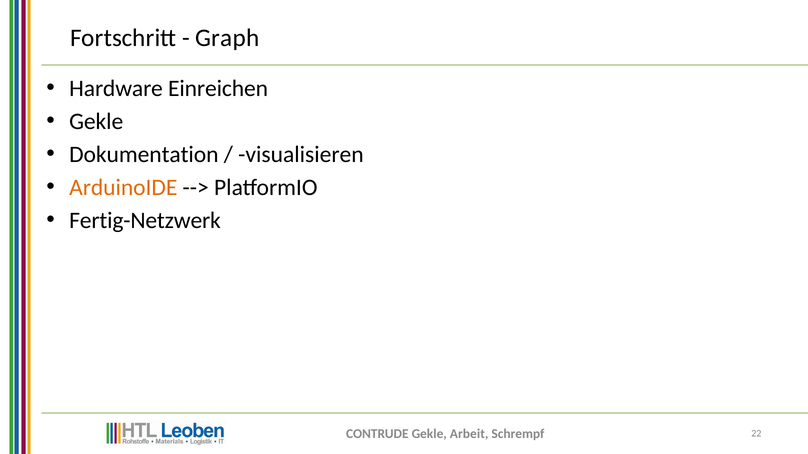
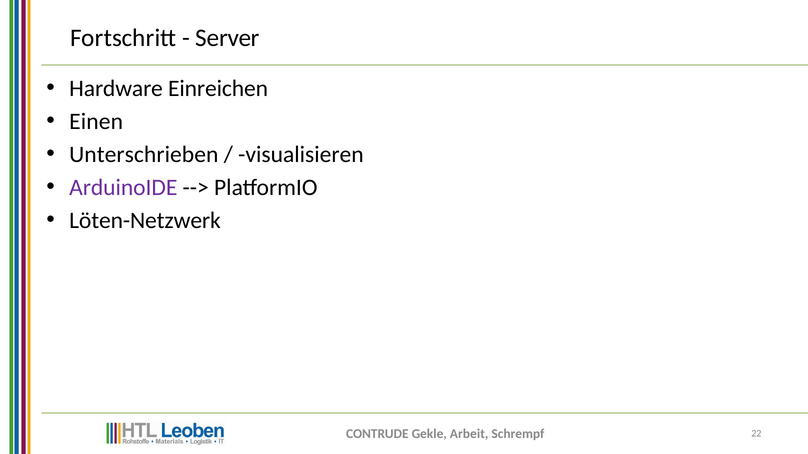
Graph: Graph -> Server
Gekle at (96, 122): Gekle -> Einen
Dokumentation: Dokumentation -> Unterschrieben
ArduinoIDE colour: orange -> purple
Fertig-Netzwerk: Fertig-Netzwerk -> Löten-Netzwerk
